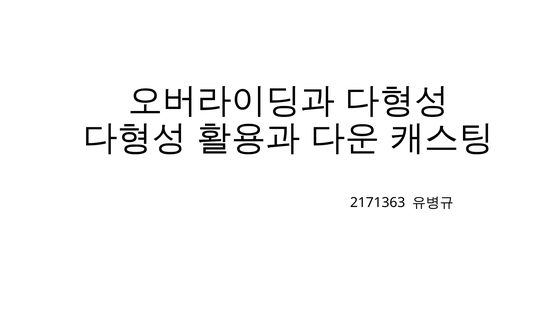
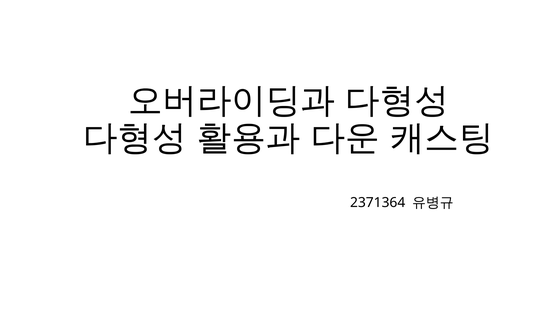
2171363: 2171363 -> 2371364
